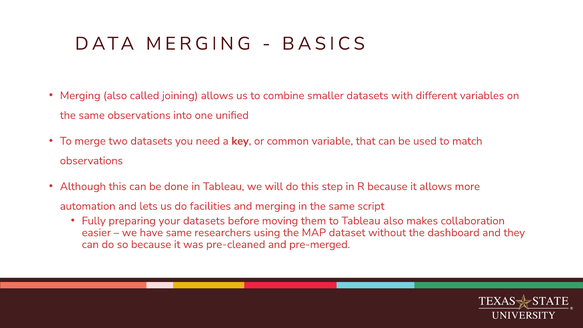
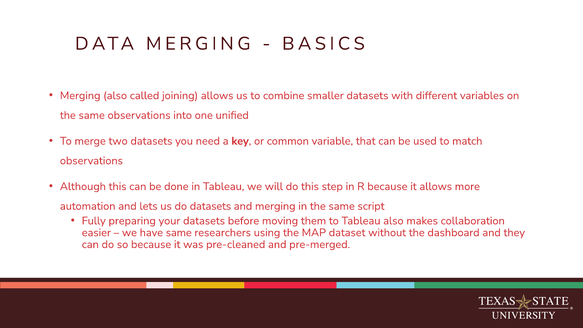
do facilities: facilities -> datasets
